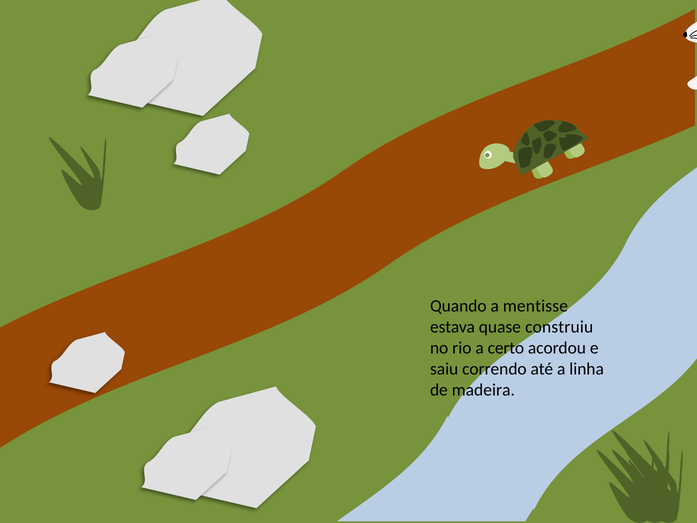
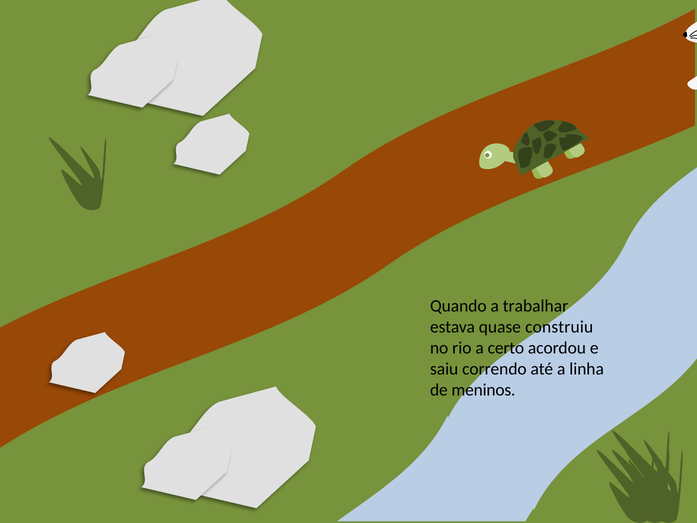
mentisse: mentisse -> trabalhar
madeira: madeira -> meninos
